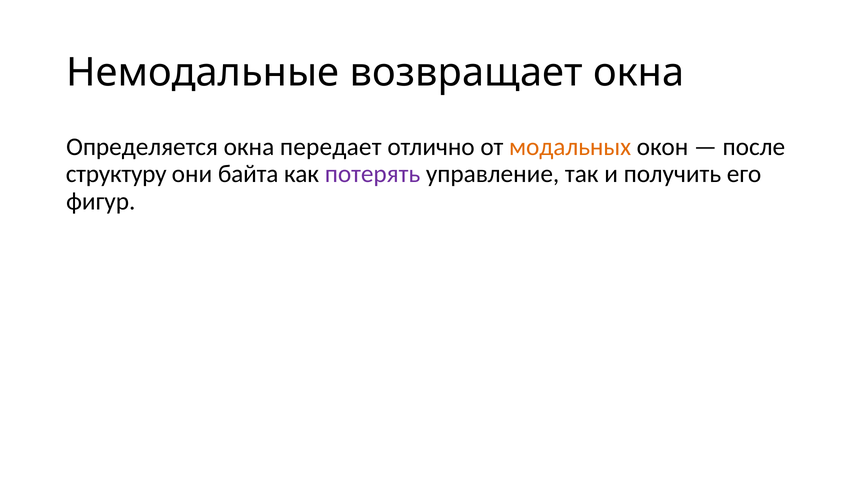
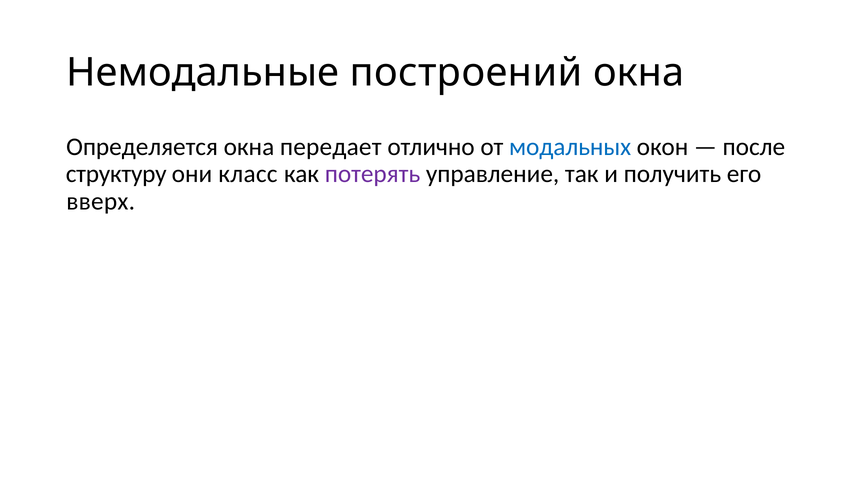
возвращает: возвращает -> построений
модальных colour: orange -> blue
байта: байта -> класс
фигур: фигур -> вверх
